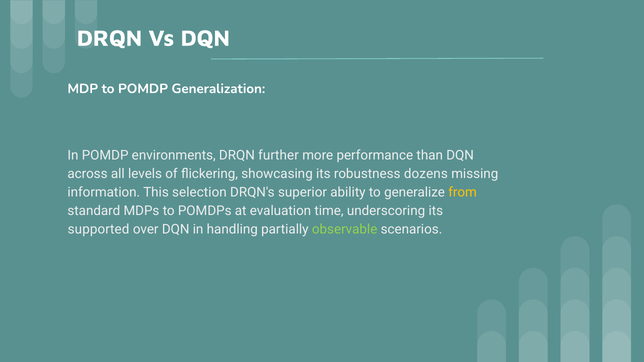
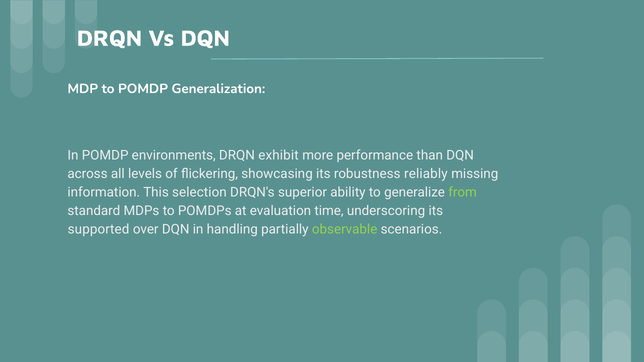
further: further -> exhibit
dozens: dozens -> reliably
from colour: yellow -> light green
